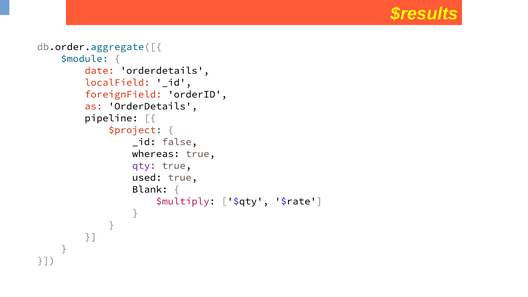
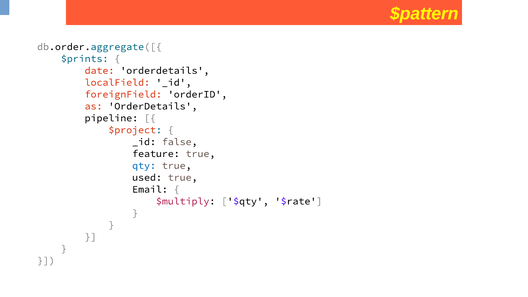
$results: $results -> $pattern
$module: $module -> $prints
whereas: whereas -> feature
qty colour: purple -> blue
Blank: Blank -> Email
